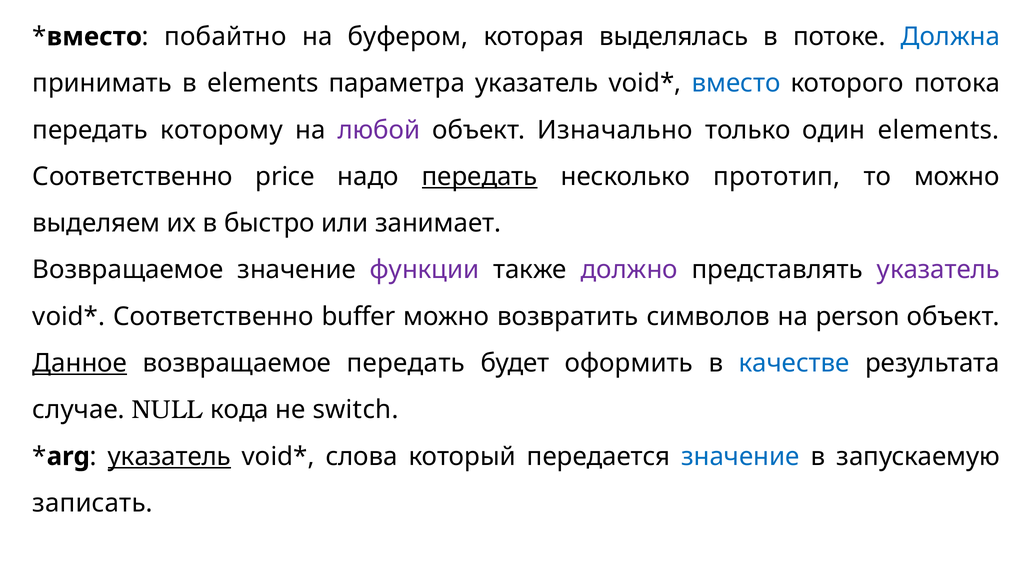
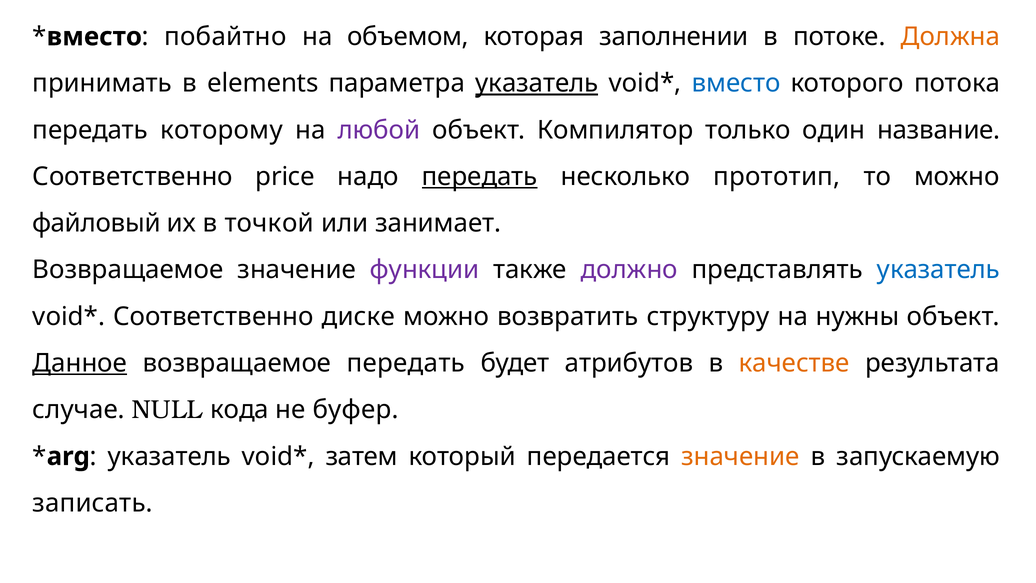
буфером: буфером -> объемом
выделялась: выделялась -> заполнении
Должна colour: blue -> orange
указатель at (537, 83) underline: none -> present
Изначально: Изначально -> Компилятор
один elements: elements -> название
выделяем: выделяем -> файловый
быстро: быстро -> точкой
указатель at (938, 270) colour: purple -> blue
buffer: buffer -> диске
символов: символов -> структуру
person: person -> нужны
оформить: оформить -> атрибутов
качестве colour: blue -> orange
switch: switch -> буфер
указатель at (169, 456) underline: present -> none
слова: слова -> затем
значение at (740, 456) colour: blue -> orange
